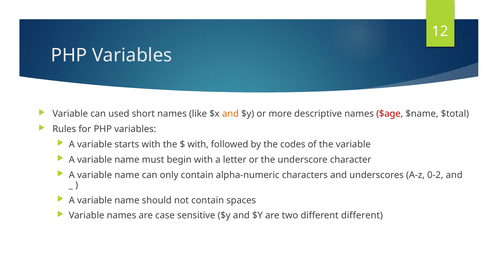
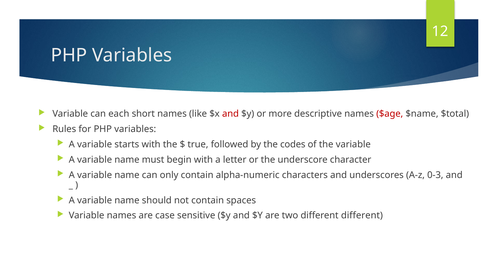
used: used -> each
and at (231, 114) colour: orange -> red
with at (198, 144): with -> true
0-2: 0-2 -> 0-3
